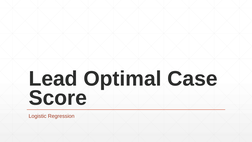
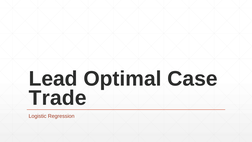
Score: Score -> Trade
